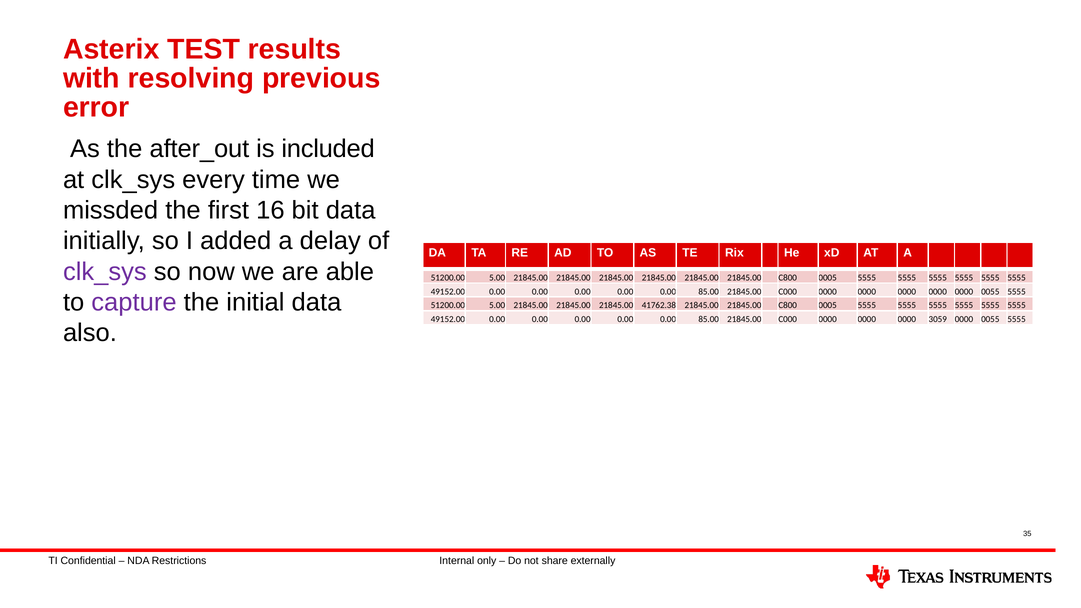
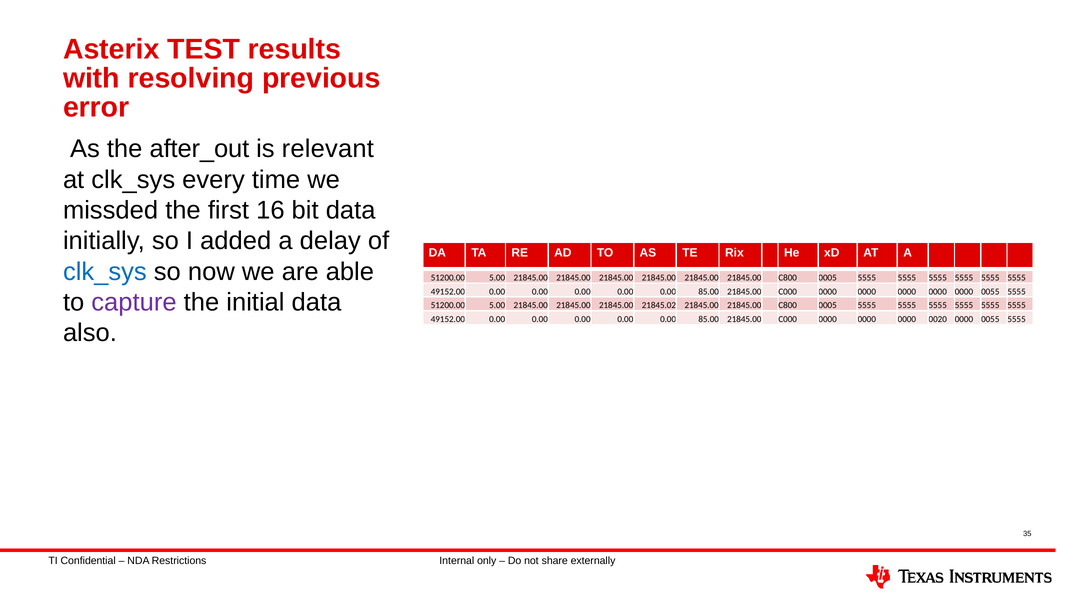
included: included -> relevant
clk_sys at (105, 272) colour: purple -> blue
41762.38: 41762.38 -> 21845.02
3059: 3059 -> 0020
